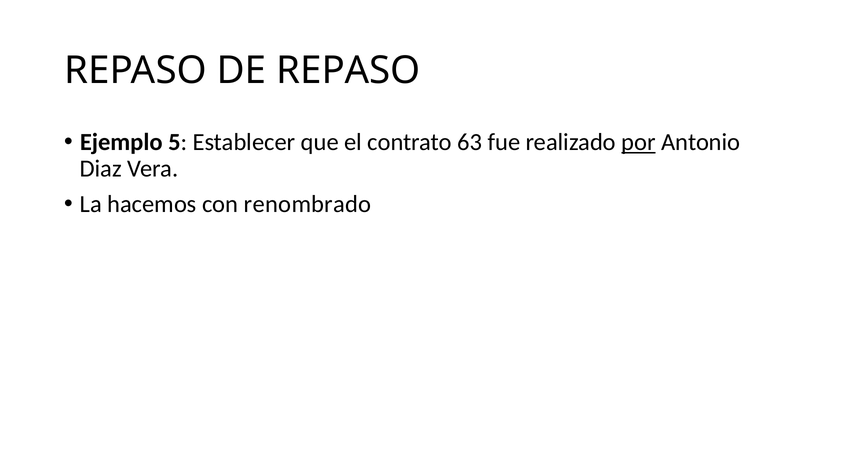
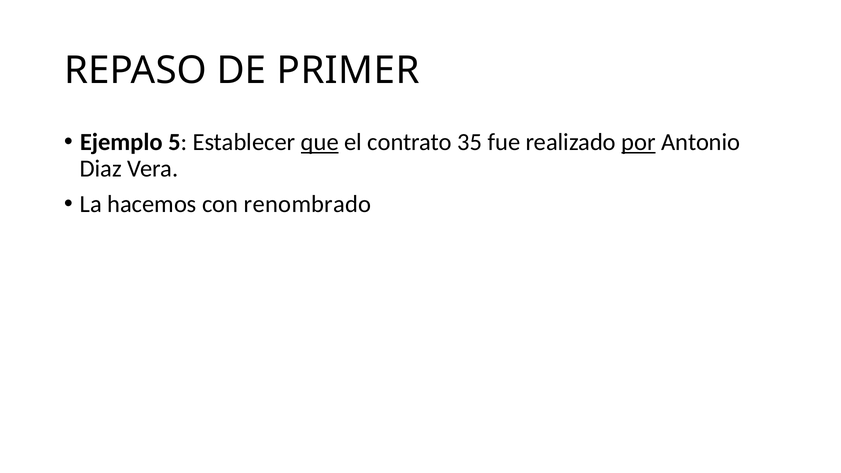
DE REPASO: REPASO -> PRIMER
que underline: none -> present
63: 63 -> 35
